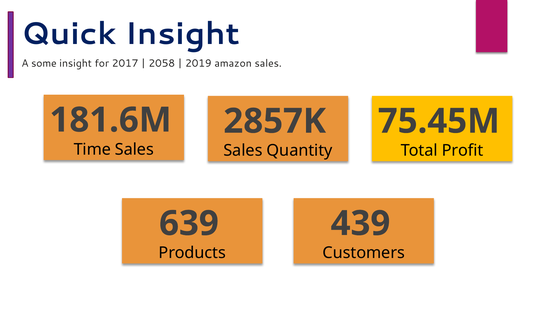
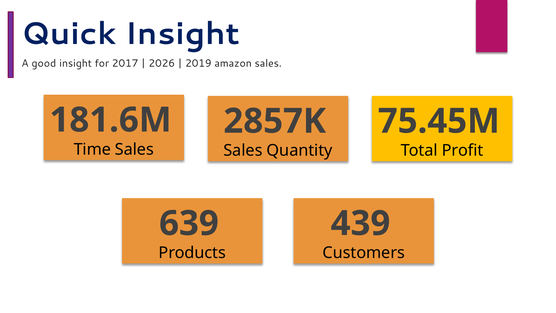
some: some -> good
2058: 2058 -> 2026
